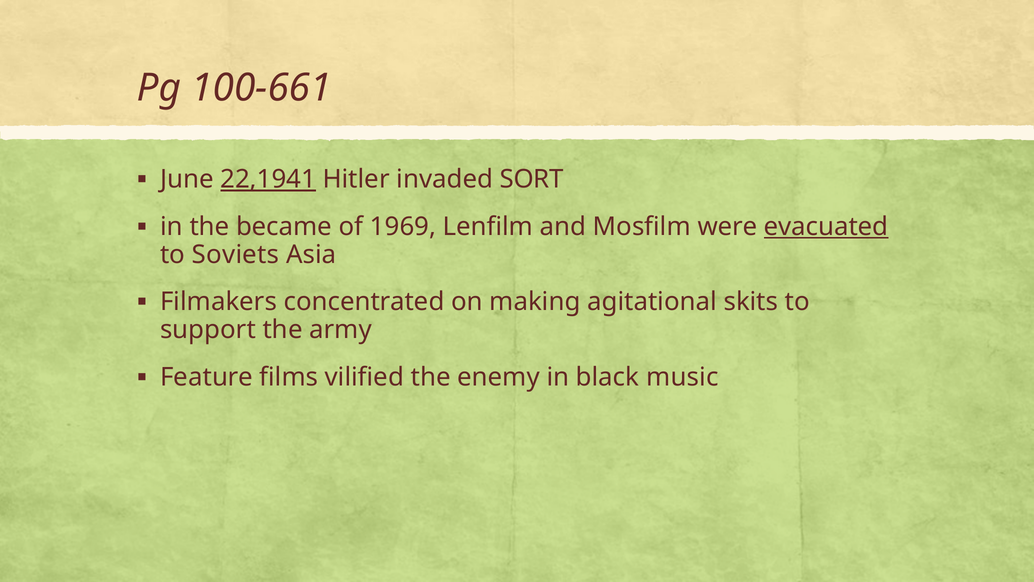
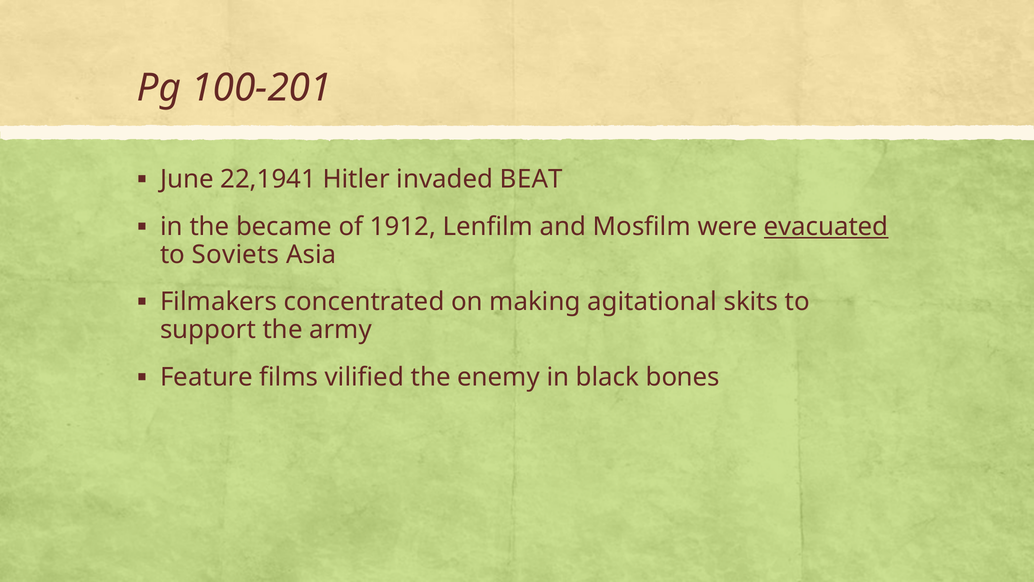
100-661: 100-661 -> 100-201
22,1941 underline: present -> none
SORT: SORT -> BEAT
1969: 1969 -> 1912
music: music -> bones
